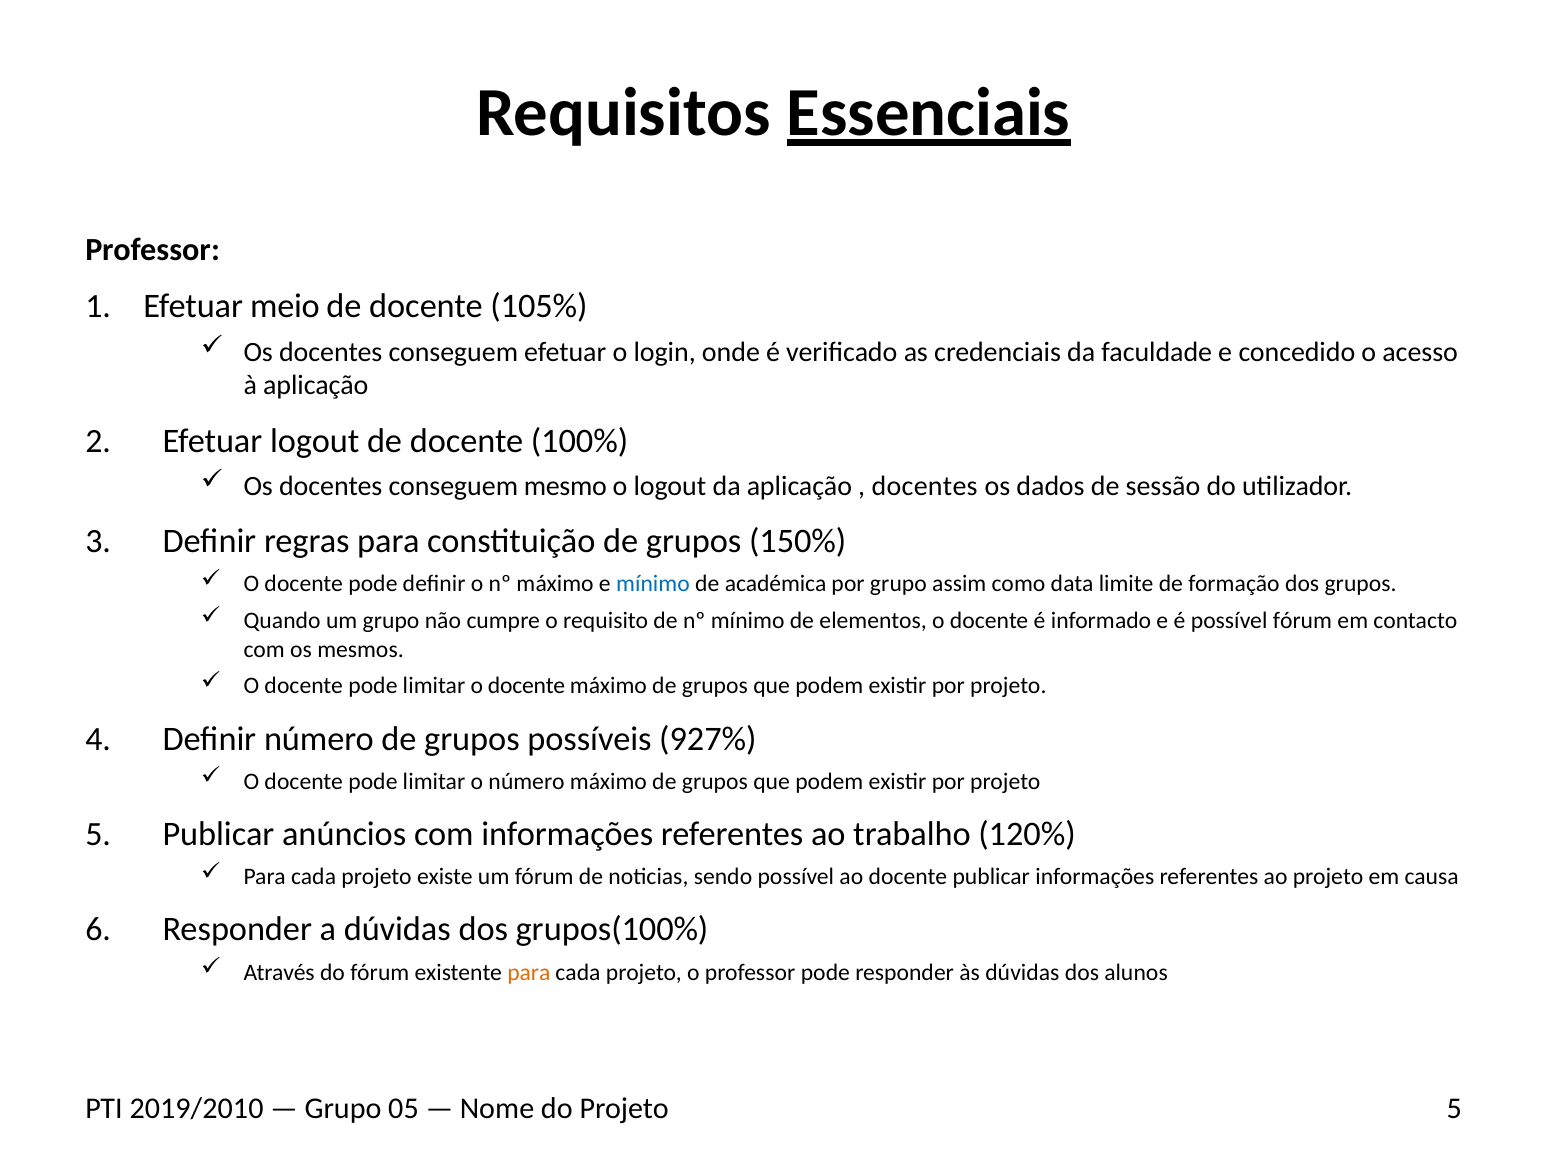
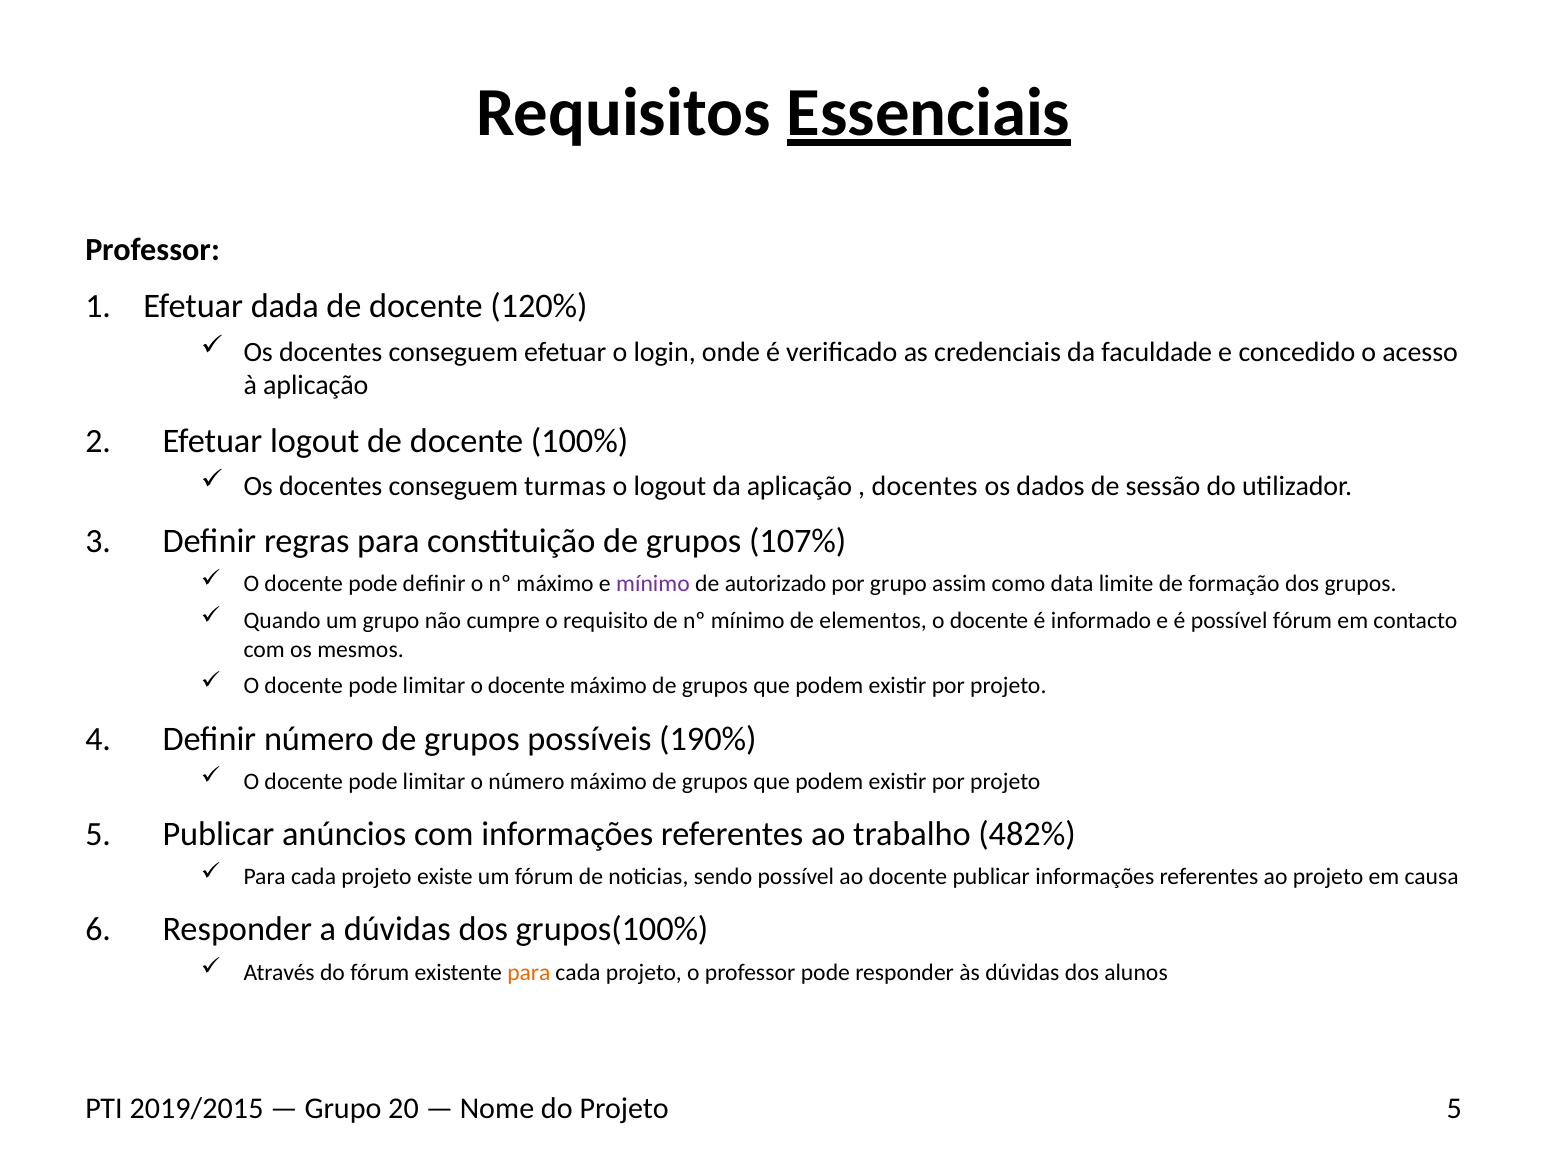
meio: meio -> dada
105%: 105% -> 120%
mesmo: mesmo -> turmas
150%: 150% -> 107%
mínimo at (653, 584) colour: blue -> purple
académica: académica -> autorizado
927%: 927% -> 190%
120%: 120% -> 482%
2019/2010: 2019/2010 -> 2019/2015
05: 05 -> 20
